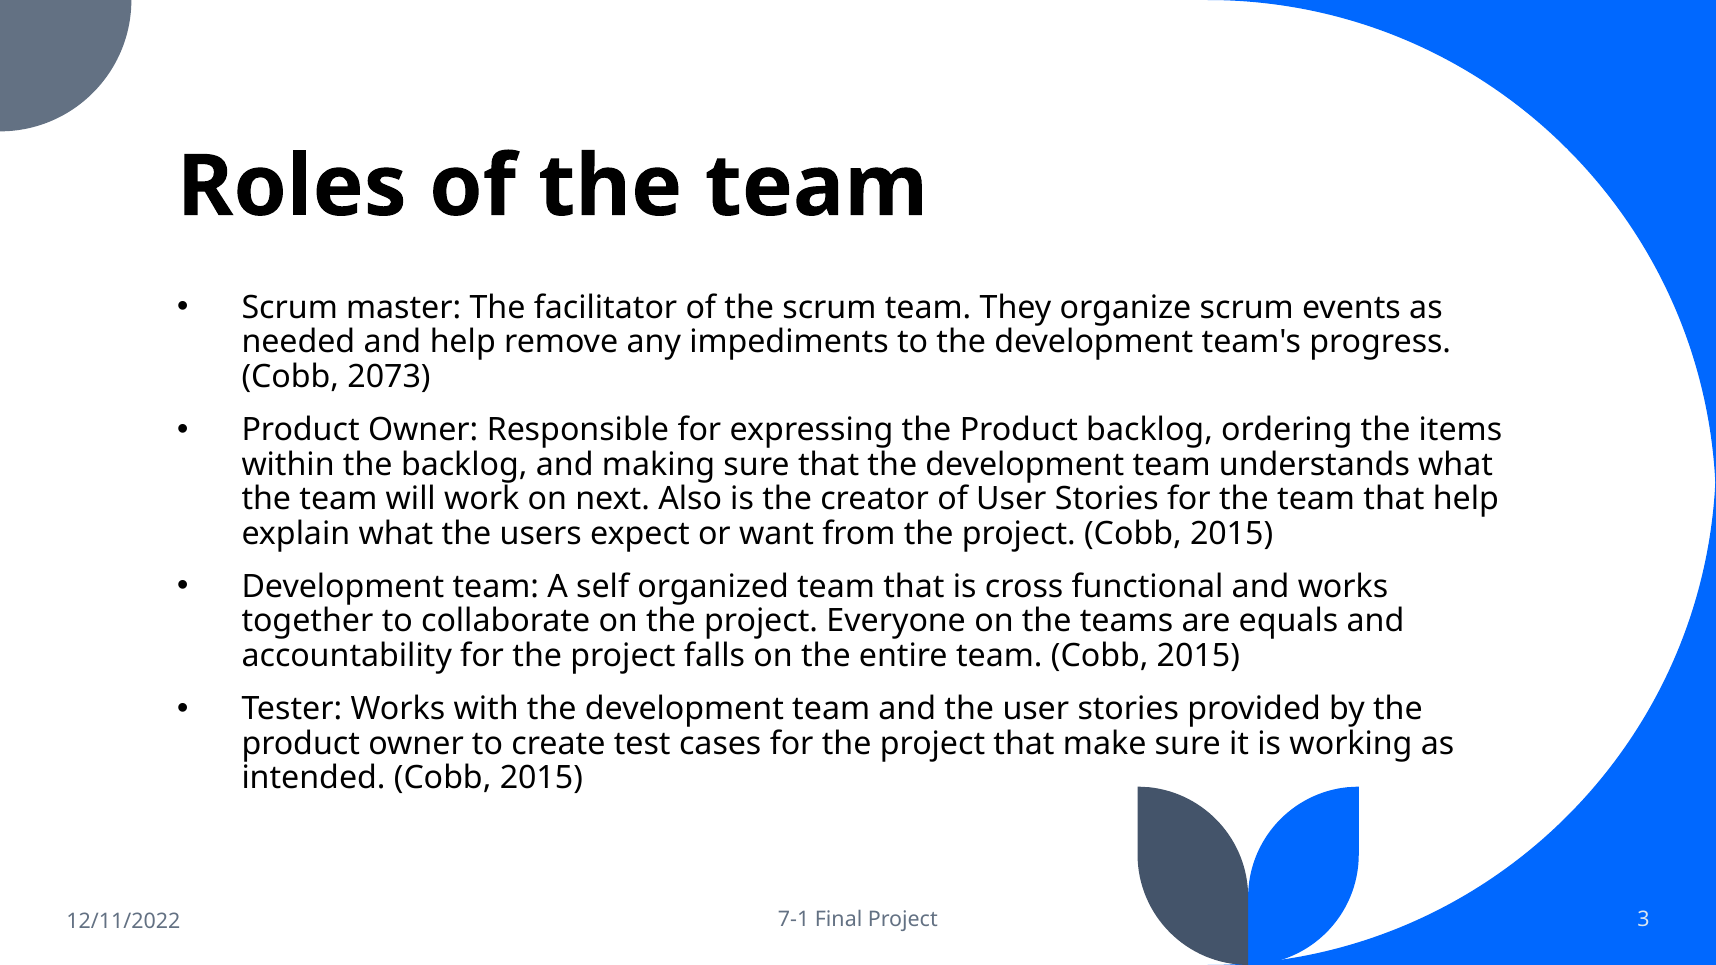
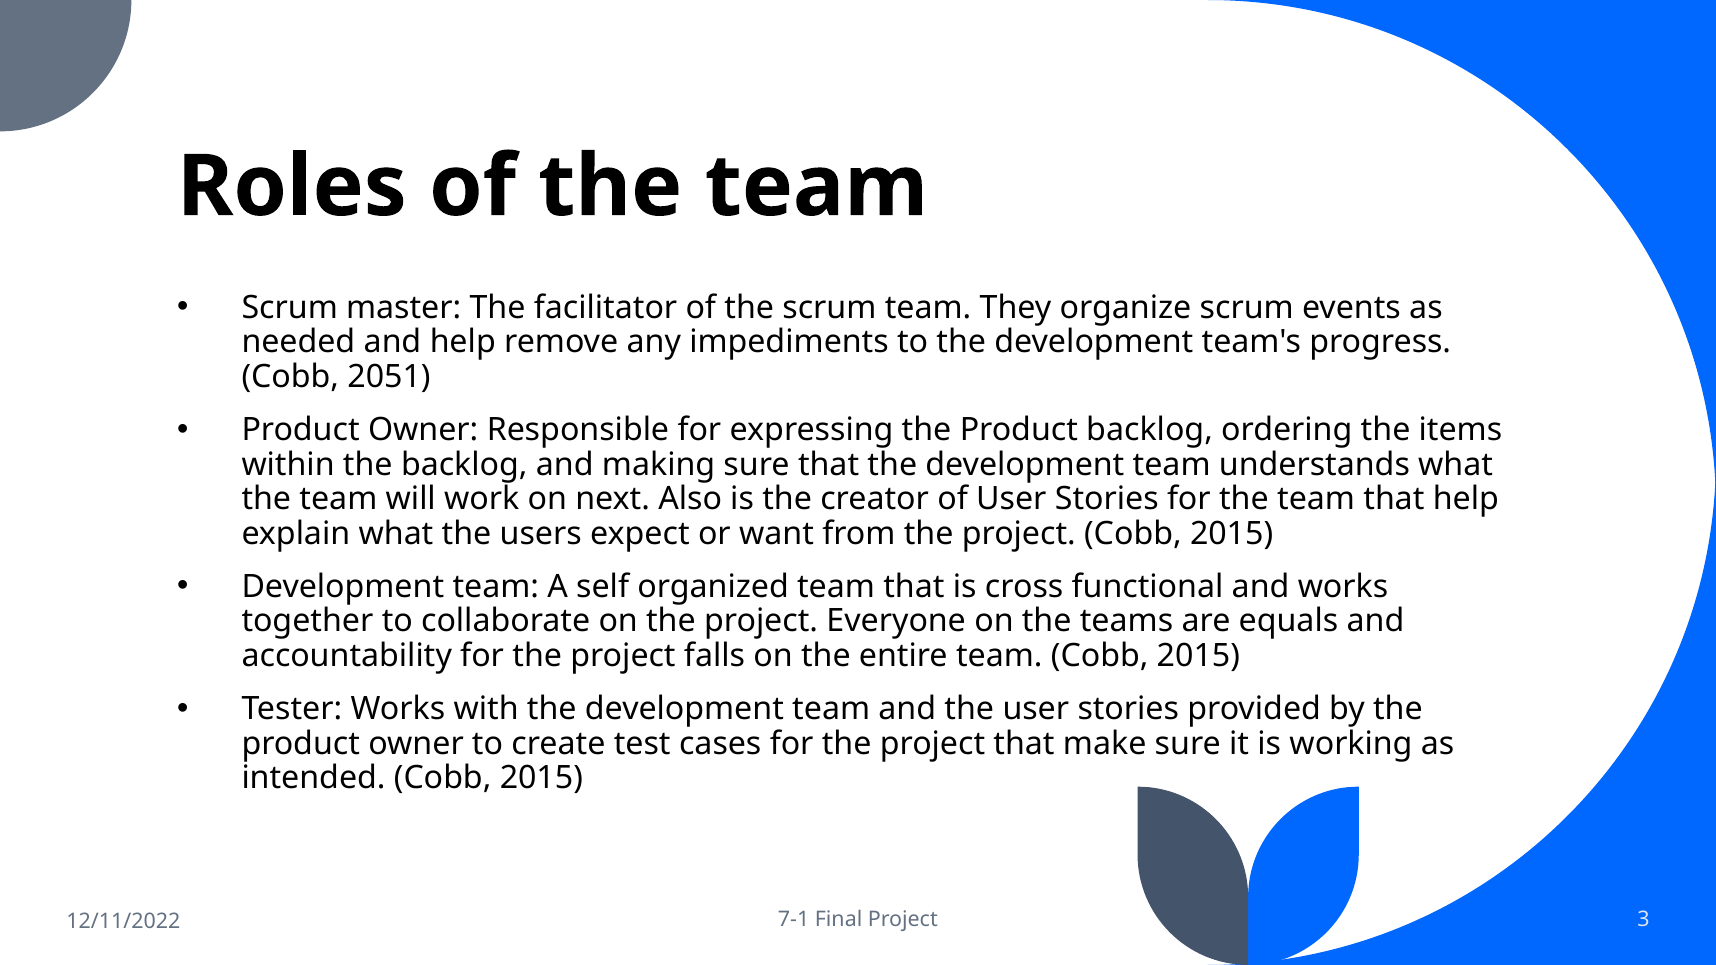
2073: 2073 -> 2051
